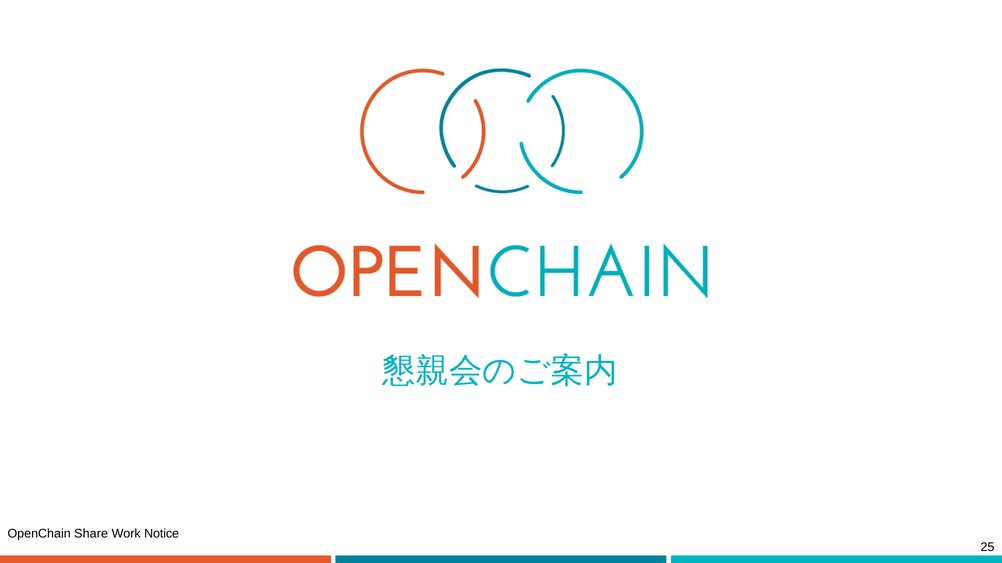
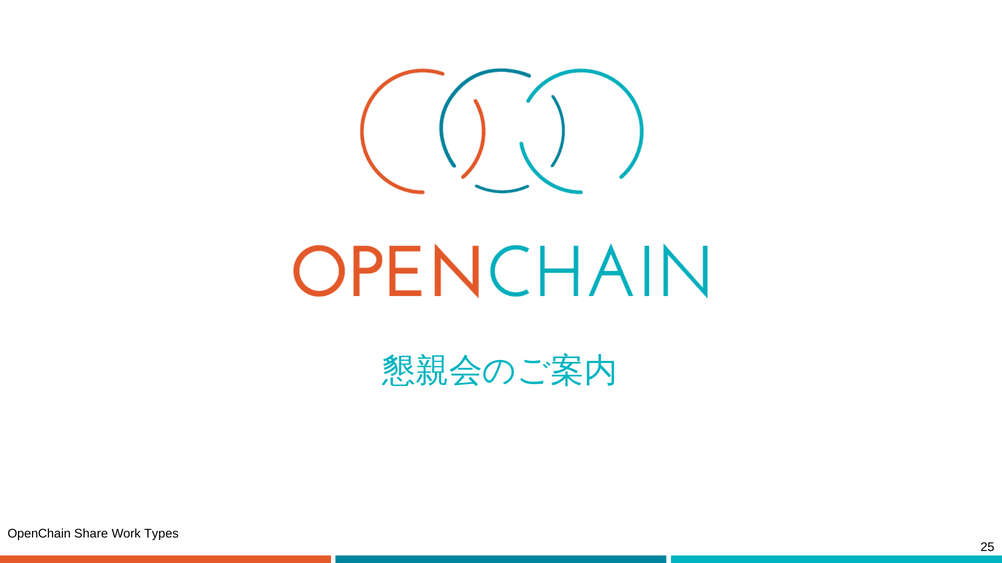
Notice: Notice -> Types
